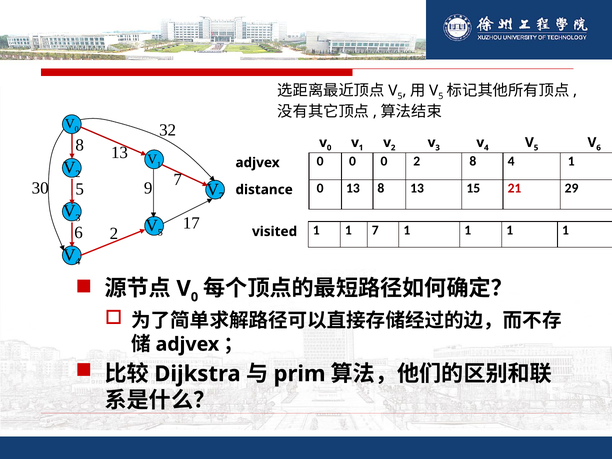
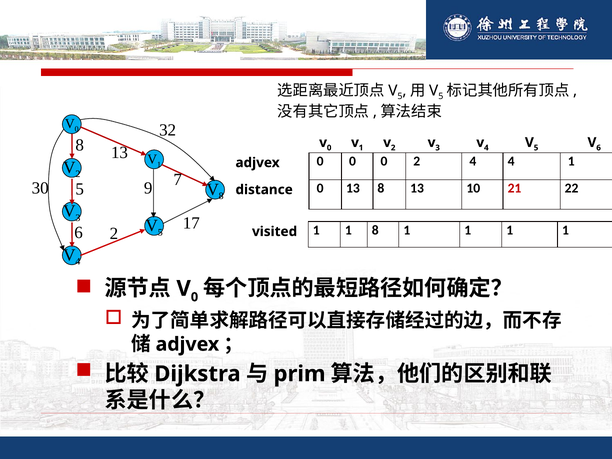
2 8: 8 -> 4
7 at (221, 196): 7 -> 8
15: 15 -> 10
29: 29 -> 22
1 7: 7 -> 8
